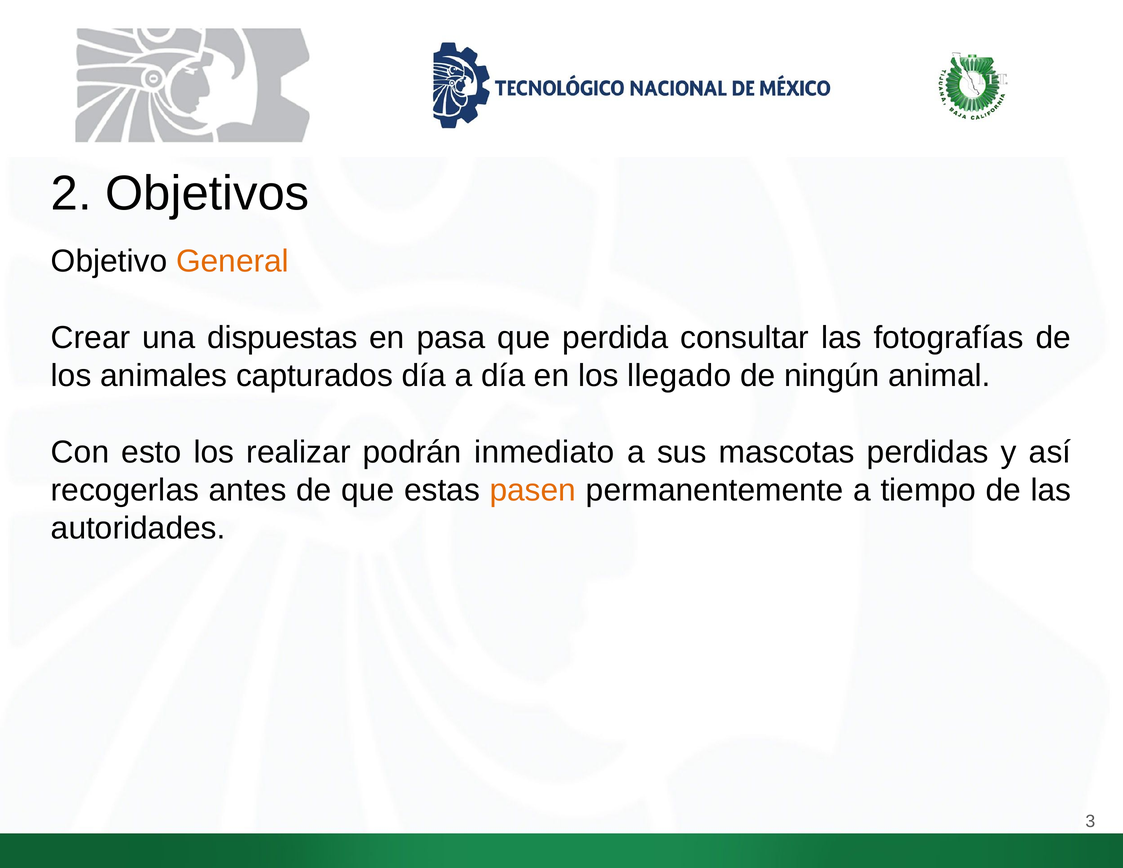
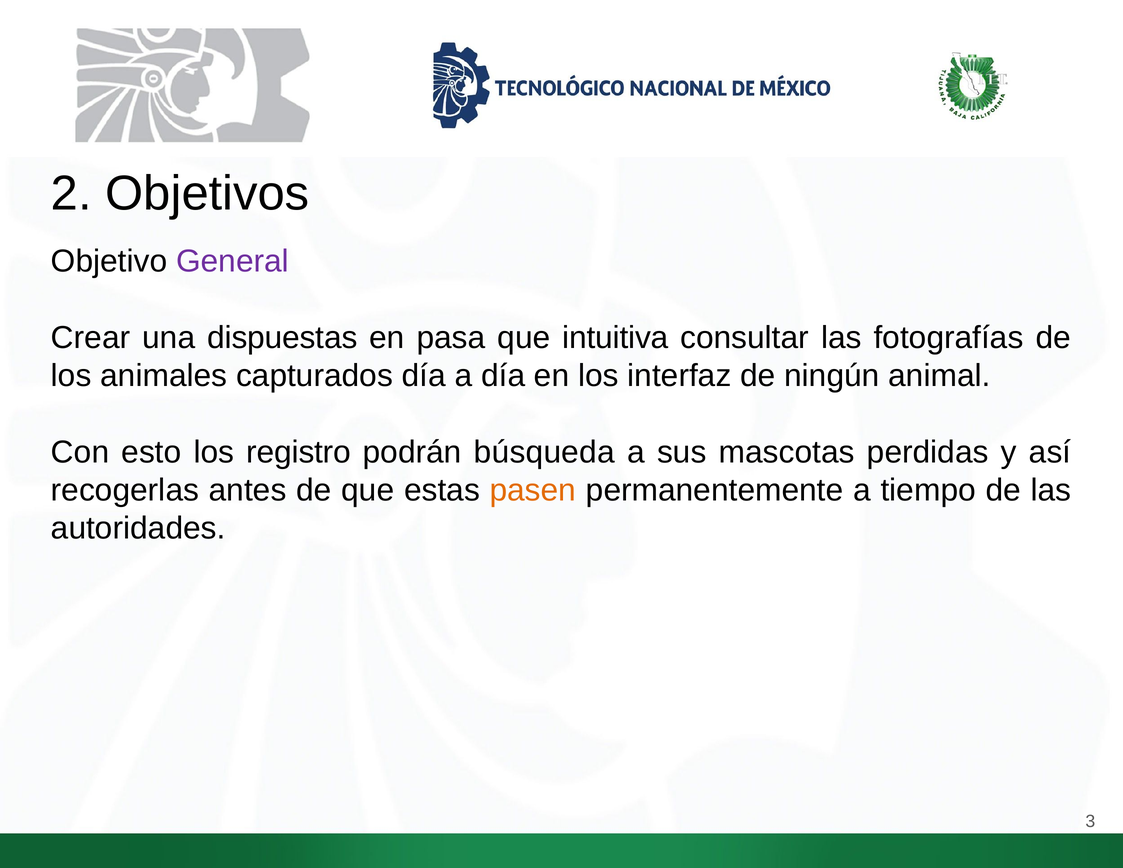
General colour: orange -> purple
perdida: perdida -> intuitiva
llegado: llegado -> interfaz
realizar: realizar -> registro
inmediato: inmediato -> búsqueda
